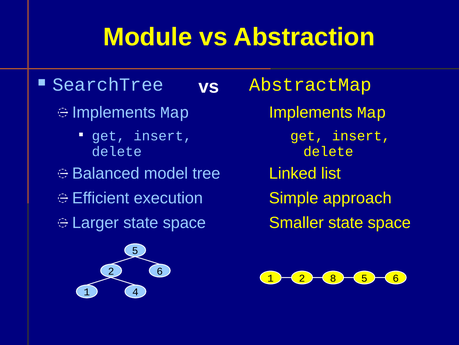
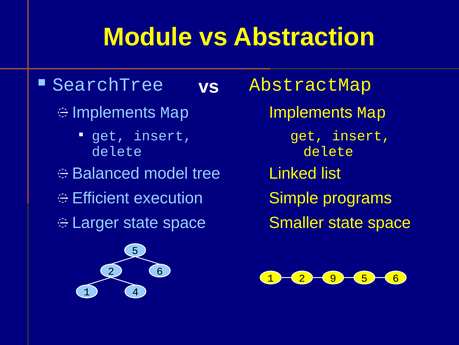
approach: approach -> programs
8: 8 -> 9
